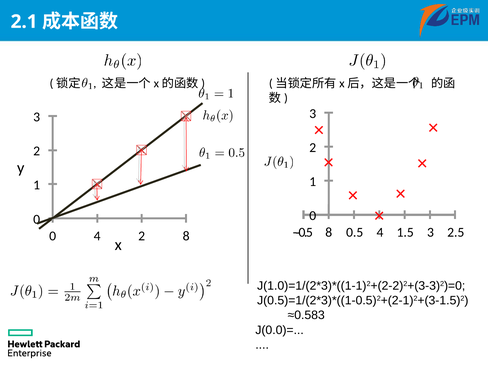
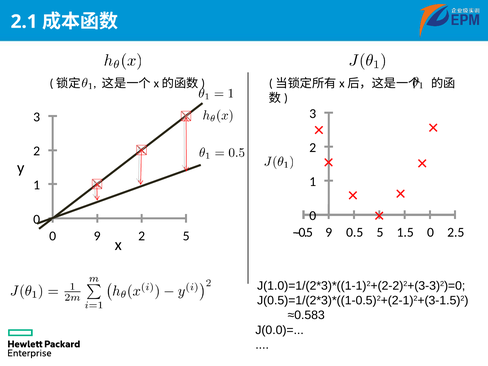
8 at (329, 232): 8 -> 9
0.5 4: 4 -> 5
1.5 3: 3 -> 0
0 4: 4 -> 9
2 8: 8 -> 5
